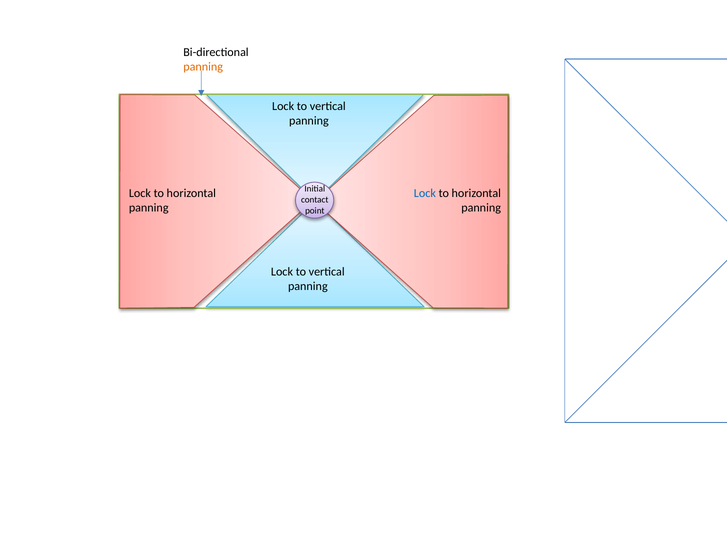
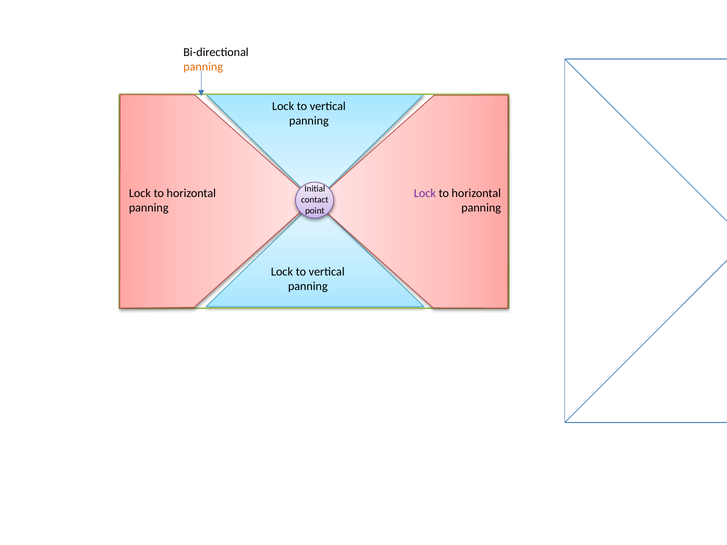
Lock at (425, 193) colour: blue -> purple
